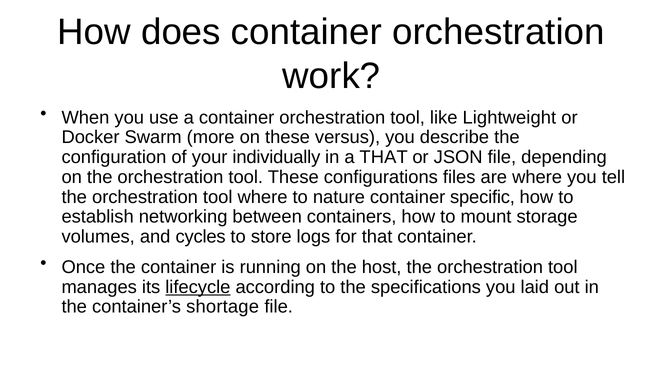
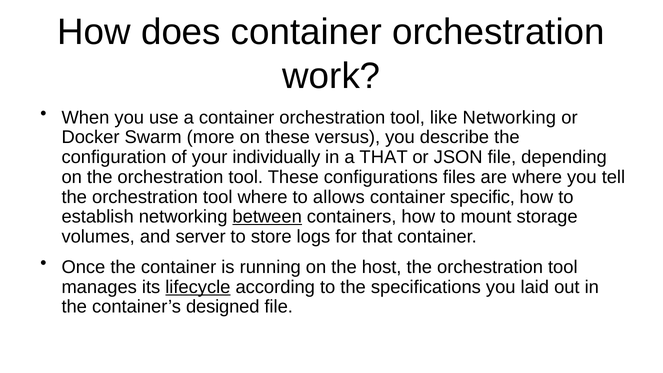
like Lightweight: Lightweight -> Networking
nature: nature -> allows
between underline: none -> present
cycles: cycles -> server
shortage: shortage -> designed
